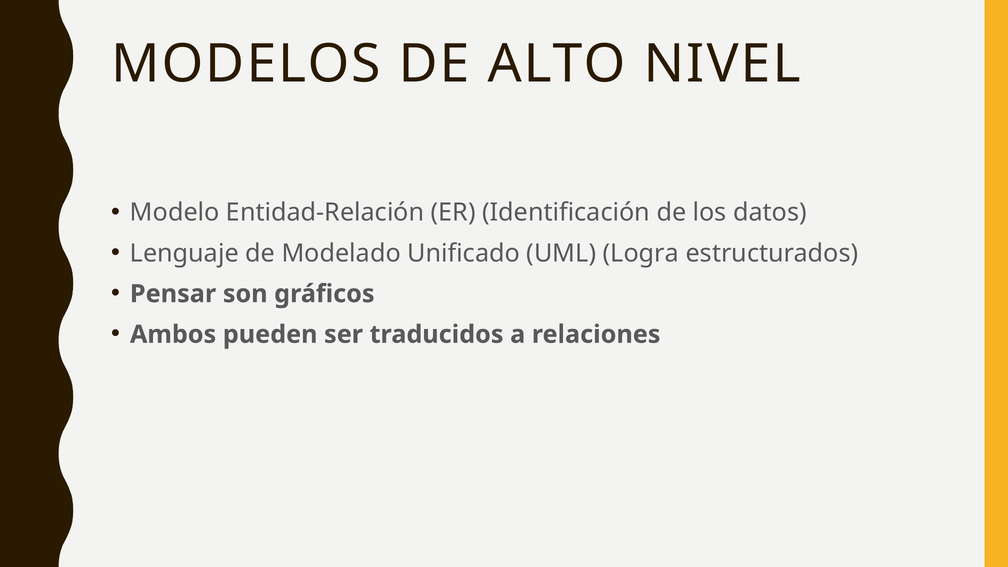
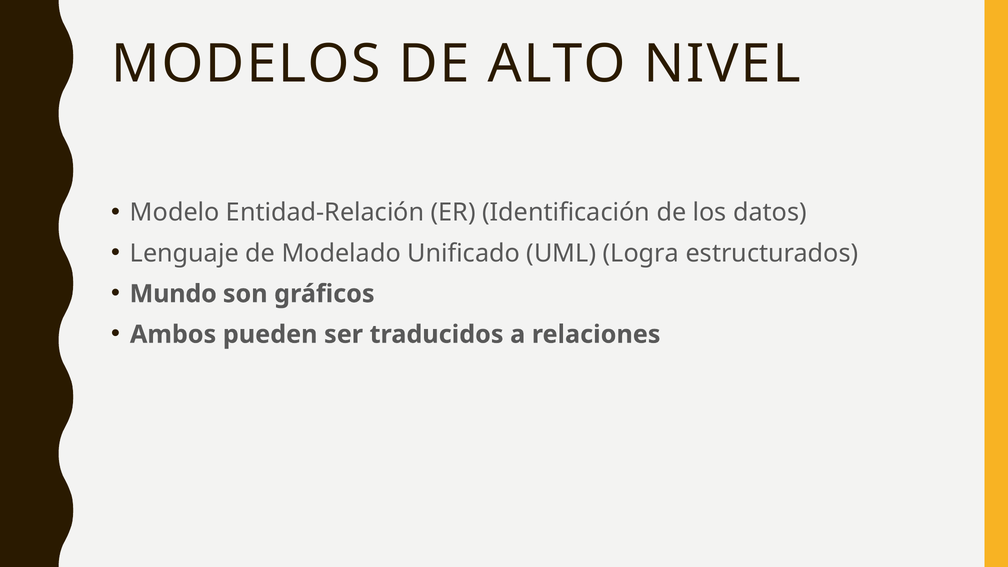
Pensar: Pensar -> Mundo
